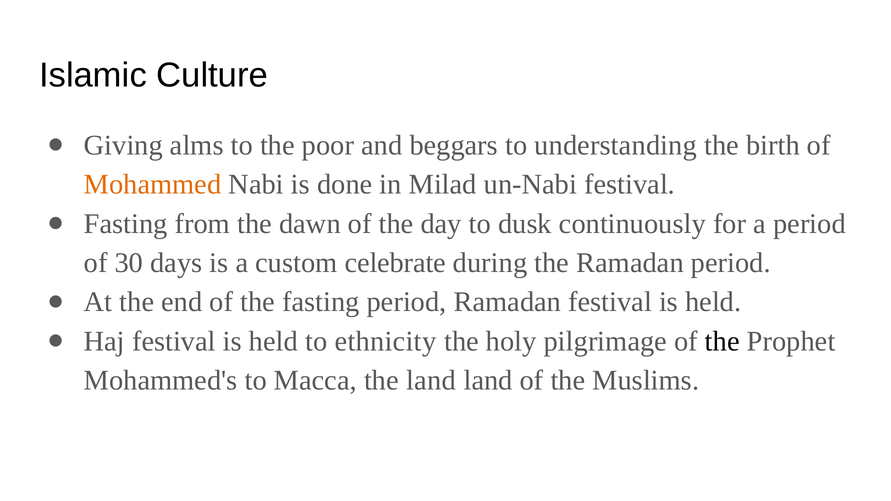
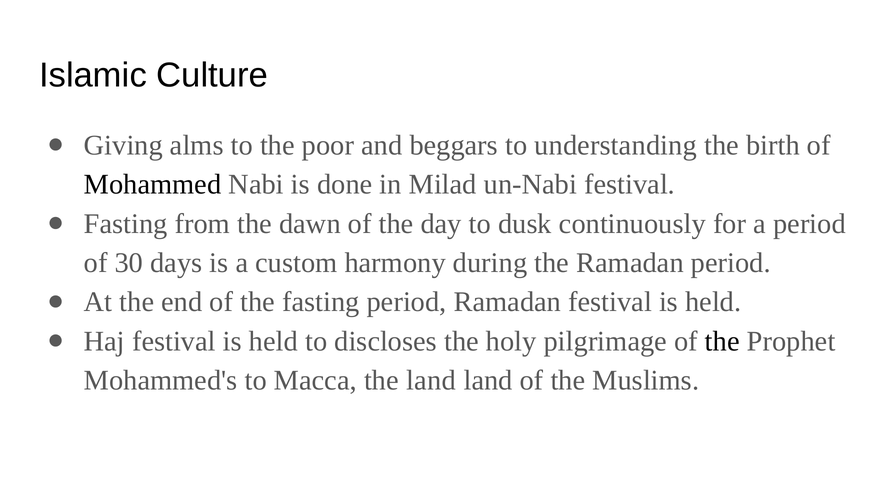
Mohammed colour: orange -> black
celebrate: celebrate -> harmony
ethnicity: ethnicity -> discloses
